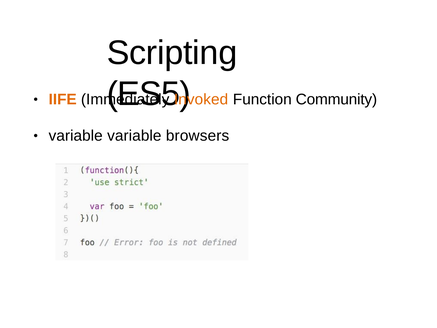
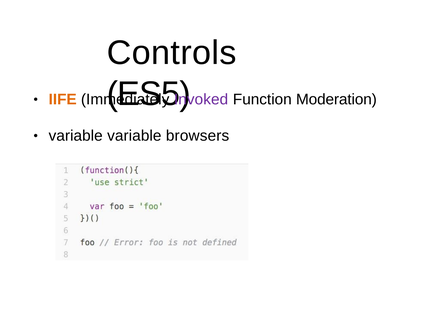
Scripting: Scripting -> Controls
Invoked colour: orange -> purple
Community: Community -> Moderation
